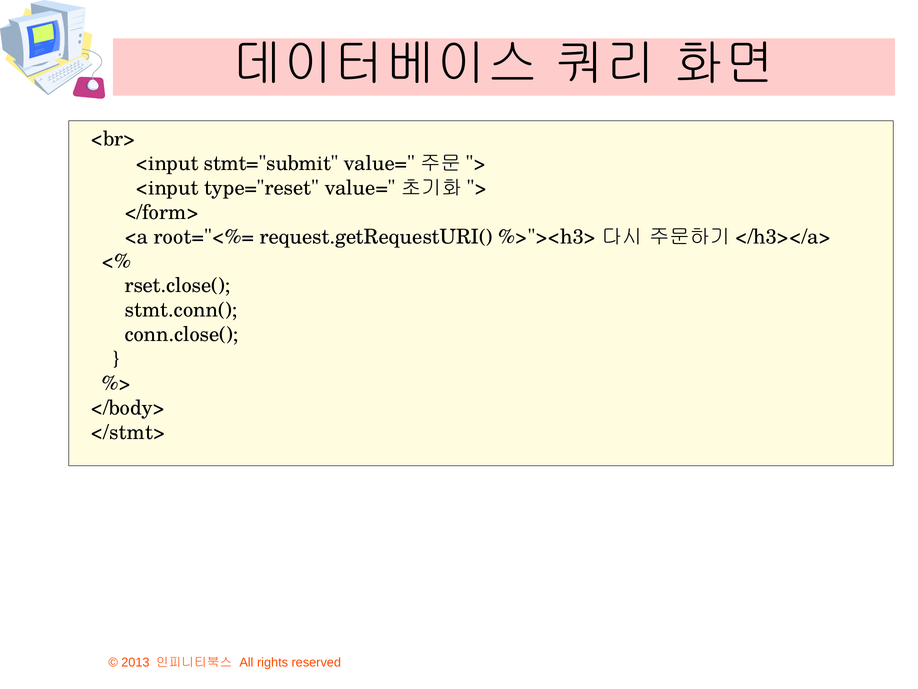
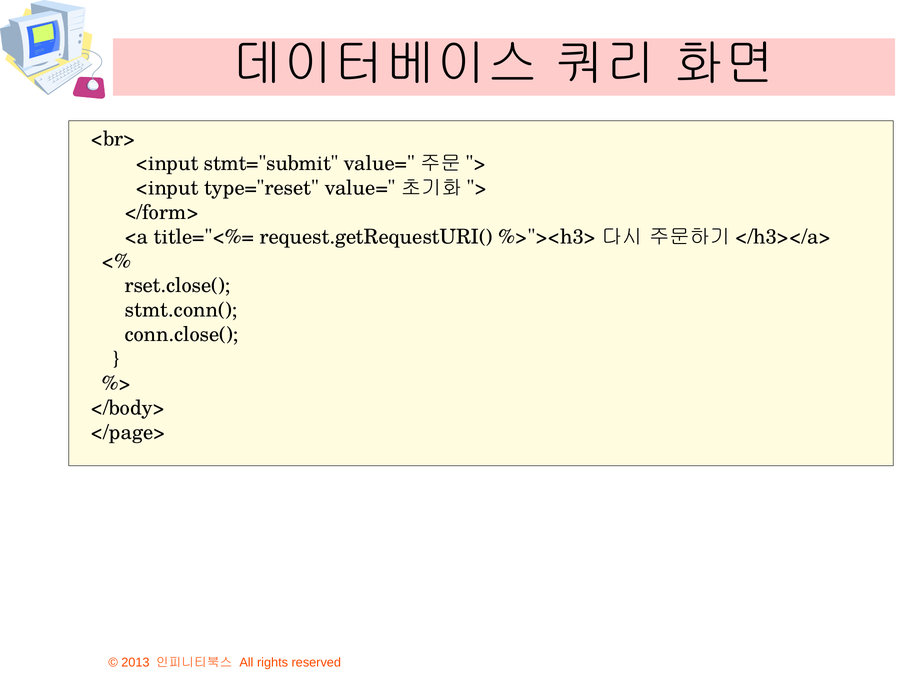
root="<%=: root="<%= -> title="<%=
</stmt>: </stmt> -> </page>
